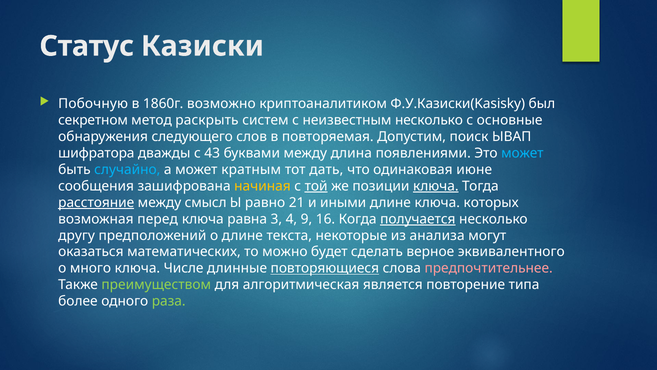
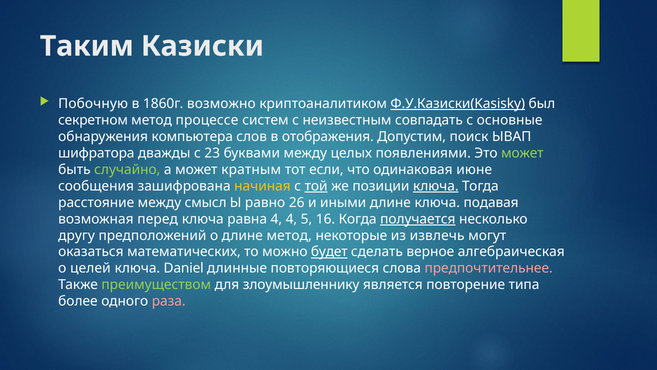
Статус: Статус -> Таким
Ф.У.Казиски(Kasisky underline: none -> present
раскрыть: раскрыть -> процессе
неизвестным несколько: несколько -> совпадать
следующего: следующего -> компьютера
повторяемая: повторяемая -> отображения
43: 43 -> 23
длина: длина -> целых
может at (522, 153) colour: light blue -> light green
случайно colour: light blue -> light green
дать: дать -> если
расстояние underline: present -> none
21: 21 -> 26
которых: которых -> подавая
равна 3: 3 -> 4
9: 9 -> 5
длине текста: текста -> метод
анализа: анализа -> извлечь
будет underline: none -> present
эквивалентного: эквивалентного -> алгебраическая
много: много -> целей
Числе: Числе -> Daniel
повторяющиеся underline: present -> none
алгоритмическая: алгоритмическая -> злоумышленнику
раза colour: light green -> pink
